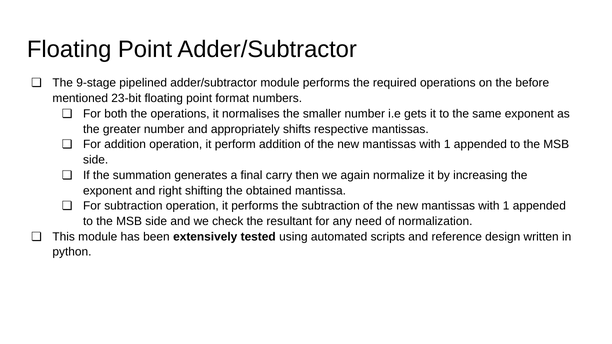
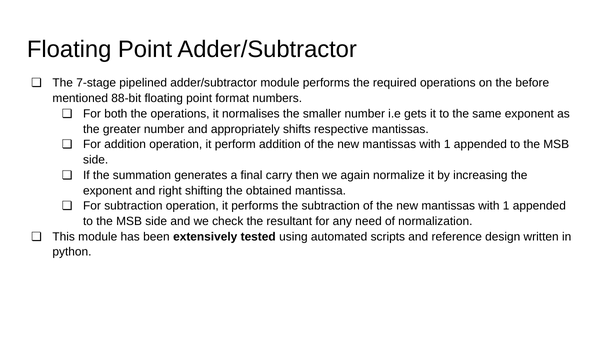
9-stage: 9-stage -> 7-stage
23-bit: 23-bit -> 88-bit
